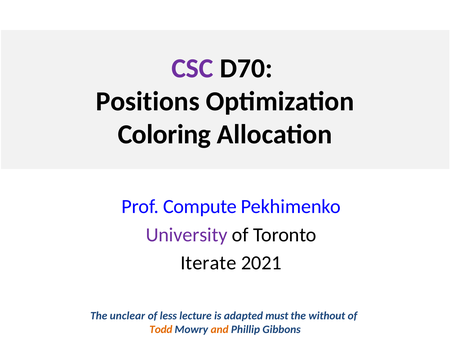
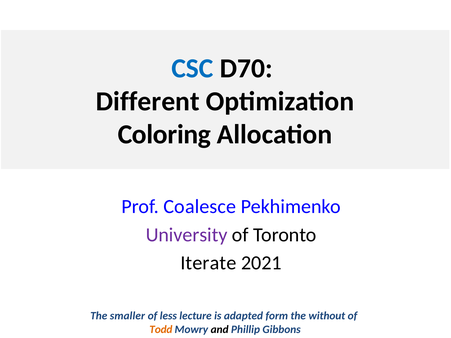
CSC colour: purple -> blue
Positions: Positions -> Different
Compute: Compute -> Coalesce
unclear: unclear -> smaller
must: must -> form
and colour: orange -> black
